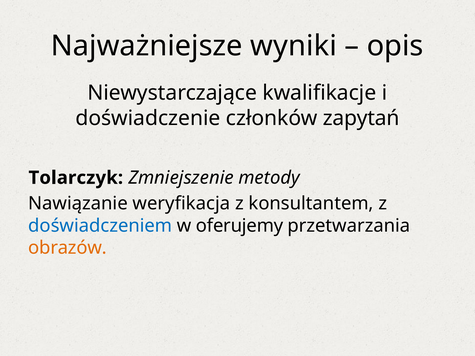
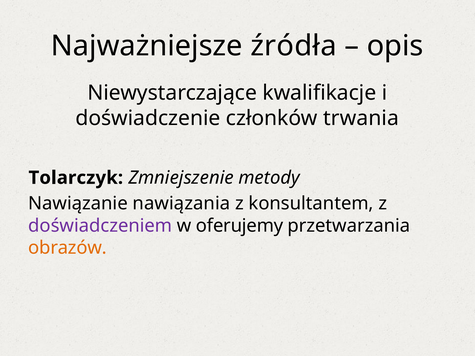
wyniki: wyniki -> źródła
zapytań: zapytań -> trwania
weryfikacja: weryfikacja -> nawiązania
doświadczeniem colour: blue -> purple
